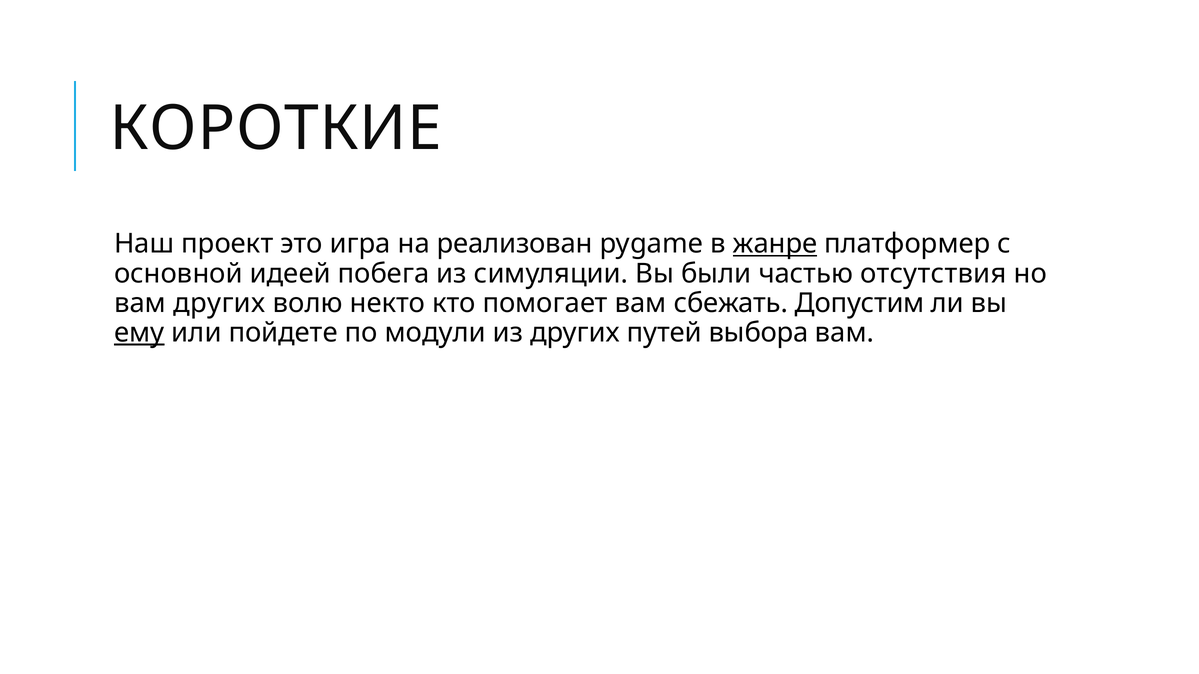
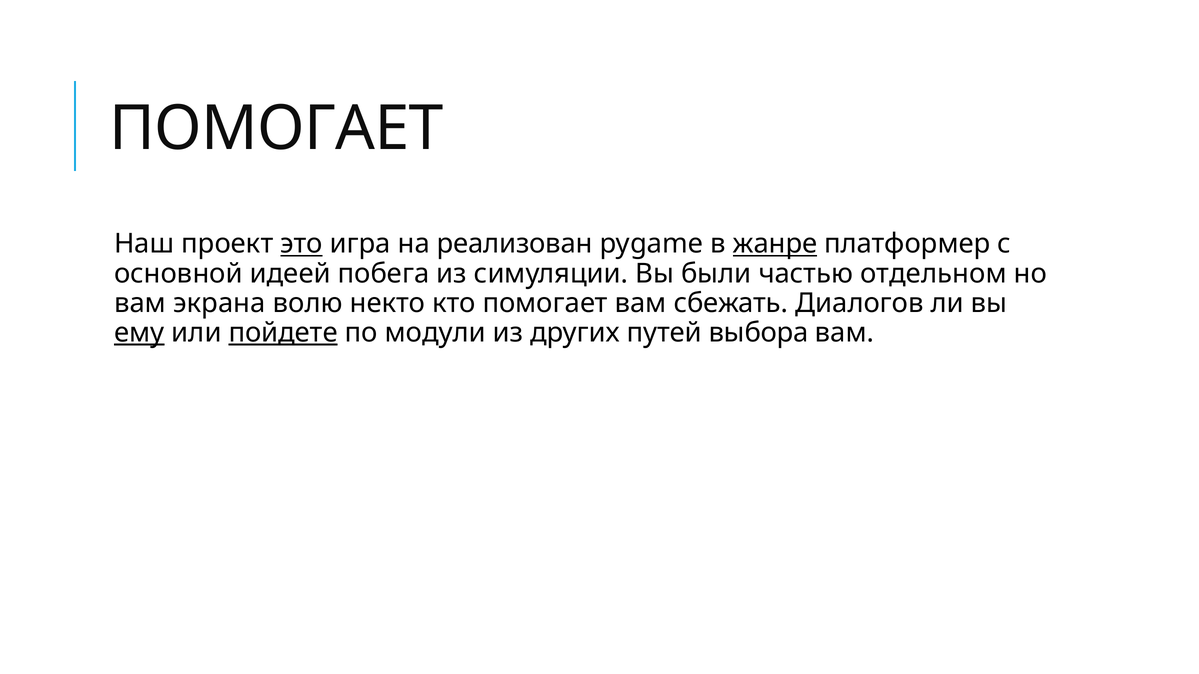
КОРОТКИЕ at (276, 129): КОРОТКИЕ -> ПОМОГАЕТ
это underline: none -> present
отсутствия: отсутствия -> отдельном
вам других: других -> экрана
Допустим: Допустим -> Диалогов
пойдете underline: none -> present
